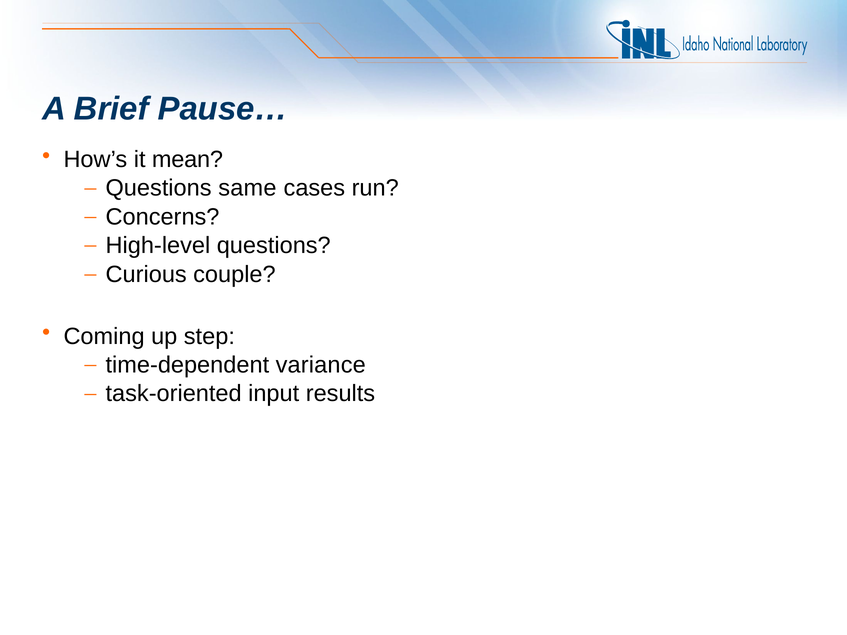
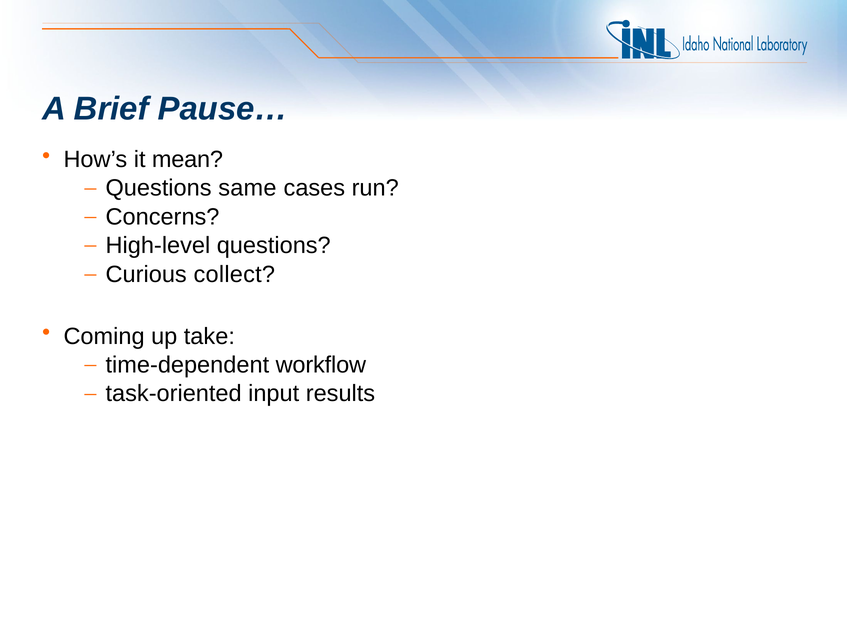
couple: couple -> collect
step: step -> take
variance: variance -> workflow
